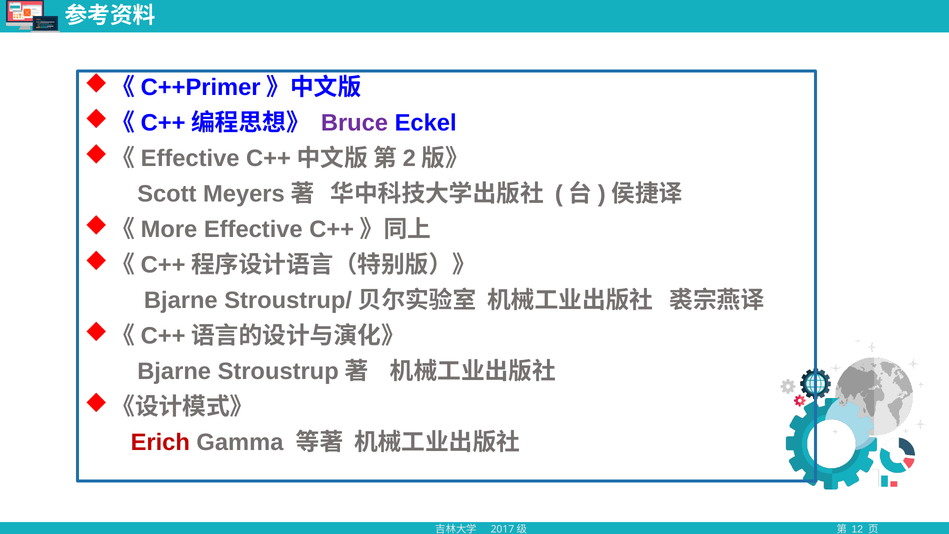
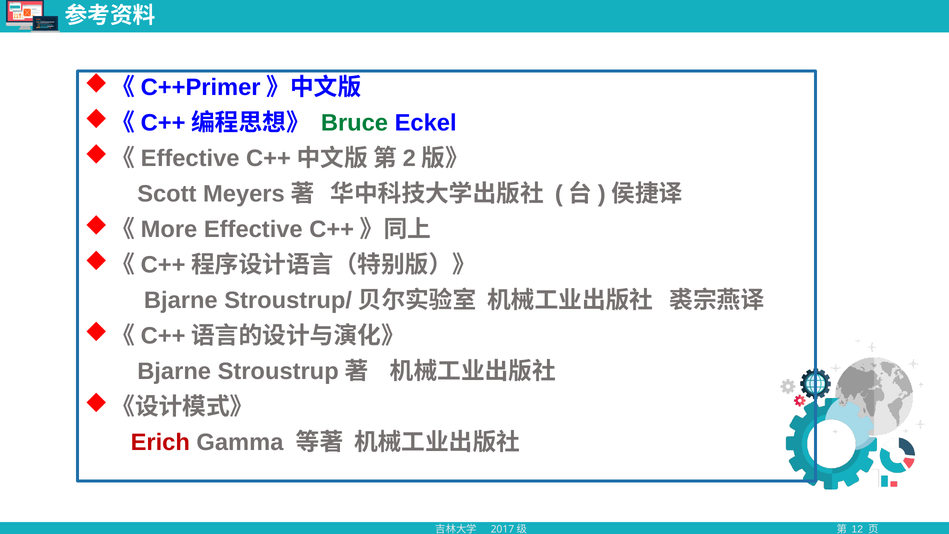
Bruce colour: purple -> green
